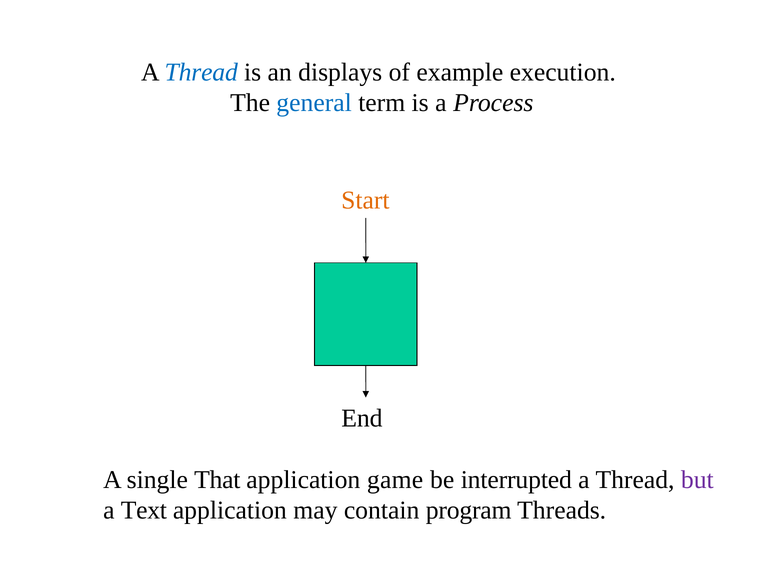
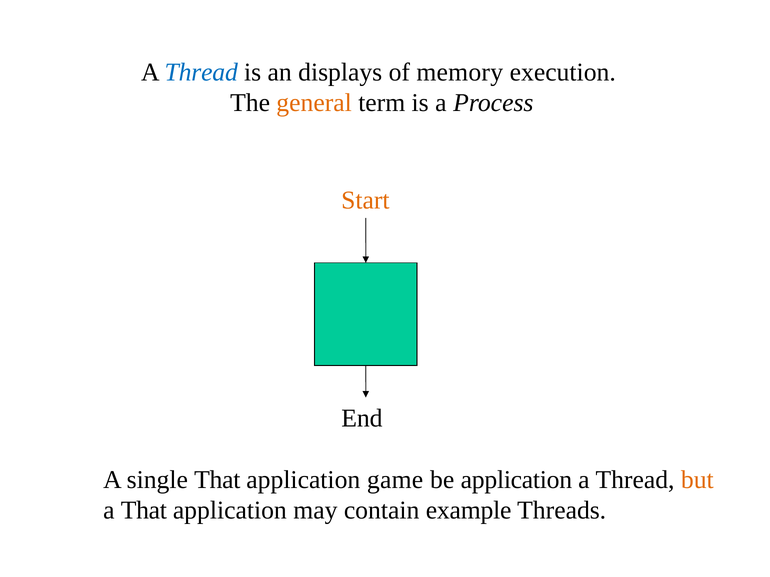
example: example -> memory
general colour: blue -> orange
be interrupted: interrupted -> application
but colour: purple -> orange
a Text: Text -> That
program: program -> example
